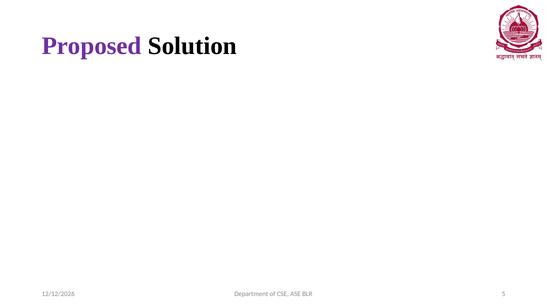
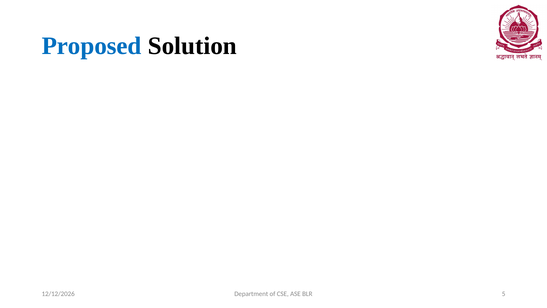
Proposed colour: purple -> blue
